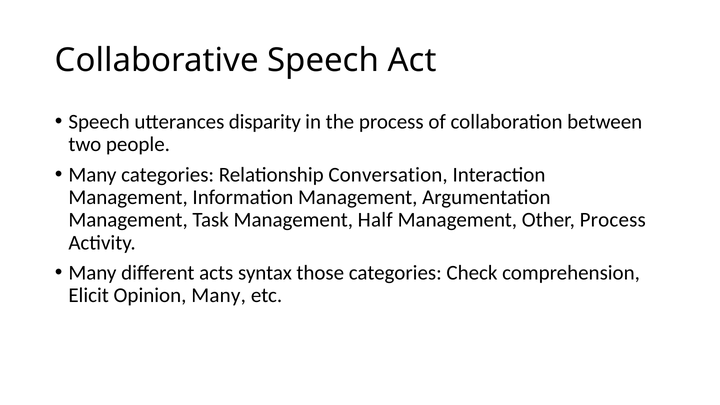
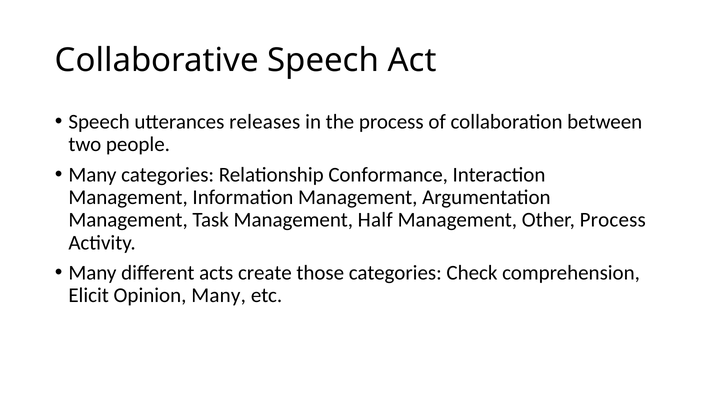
disparity: disparity -> releases
Conversation: Conversation -> Conformance
syntax: syntax -> create
